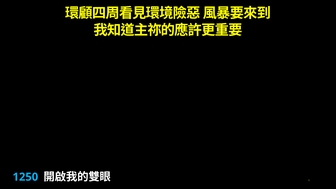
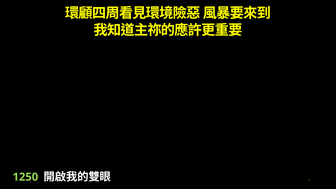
1250 colour: light blue -> light green
